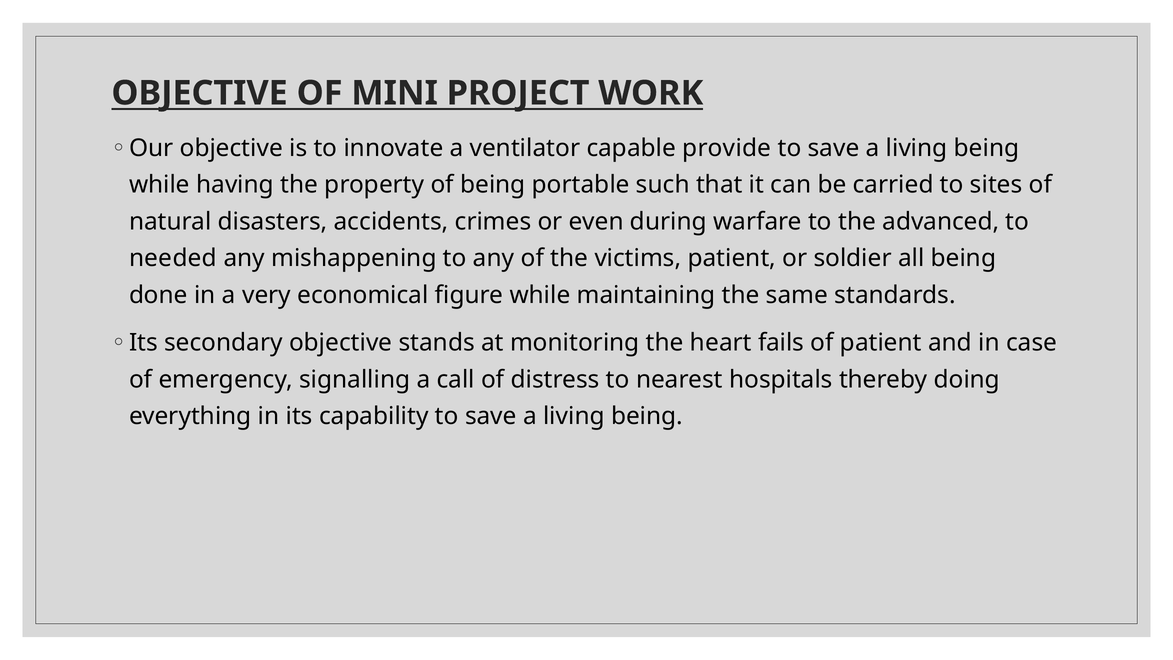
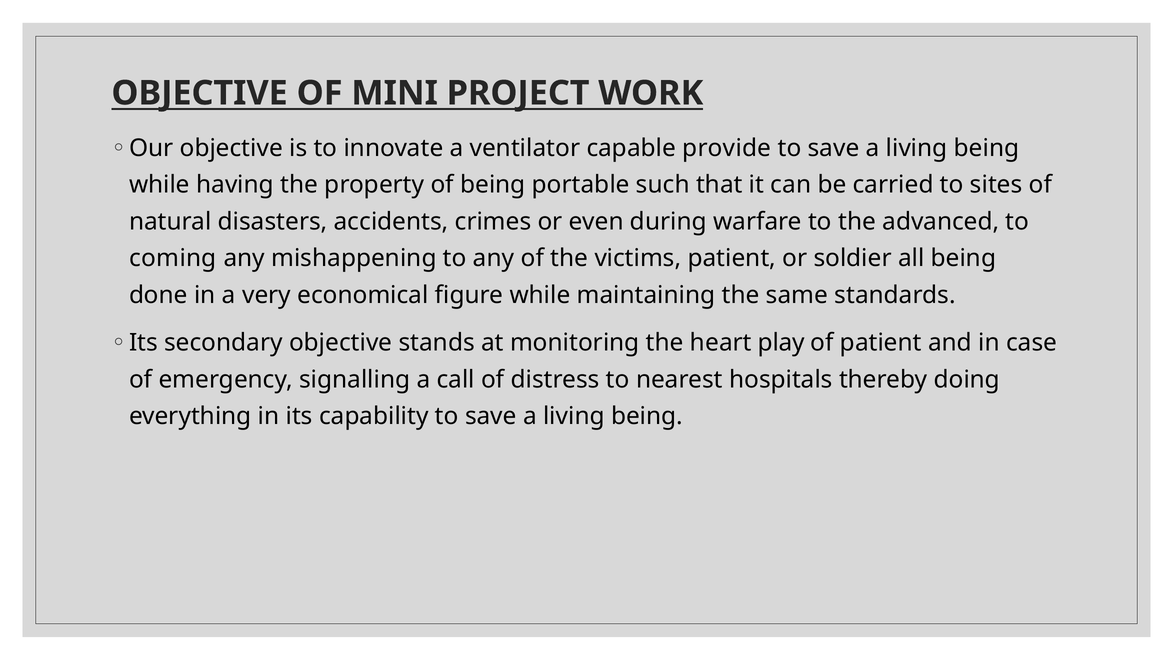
needed: needed -> coming
fails: fails -> play
